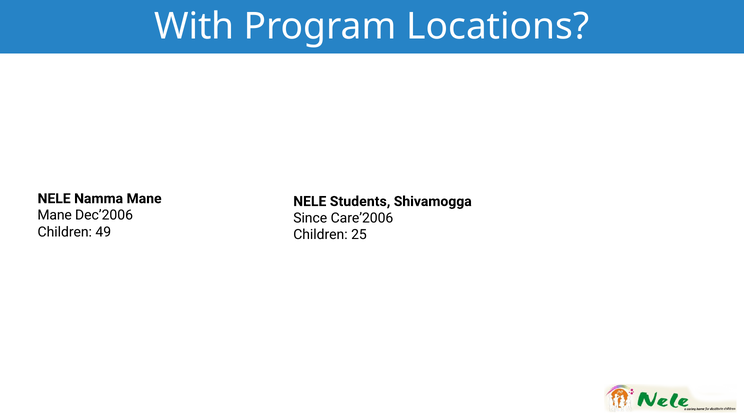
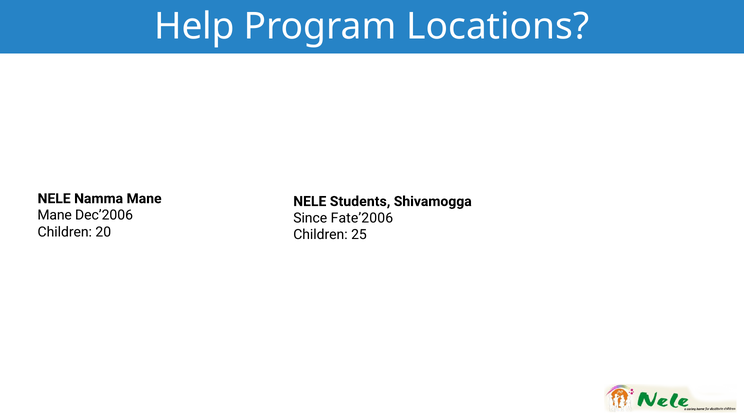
With: With -> Help
Care’2006: Care’2006 -> Fate’2006
49: 49 -> 20
